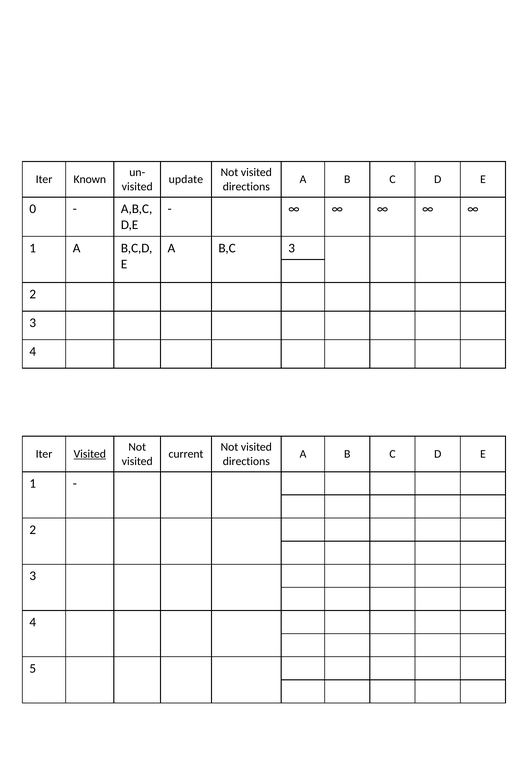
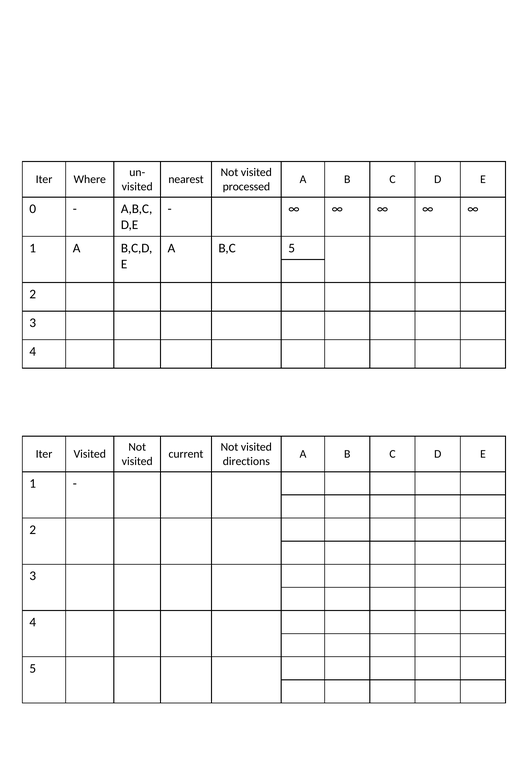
Known: Known -> Where
update: update -> nearest
directions at (246, 187): directions -> processed
B,C 3: 3 -> 5
Visited at (90, 454) underline: present -> none
